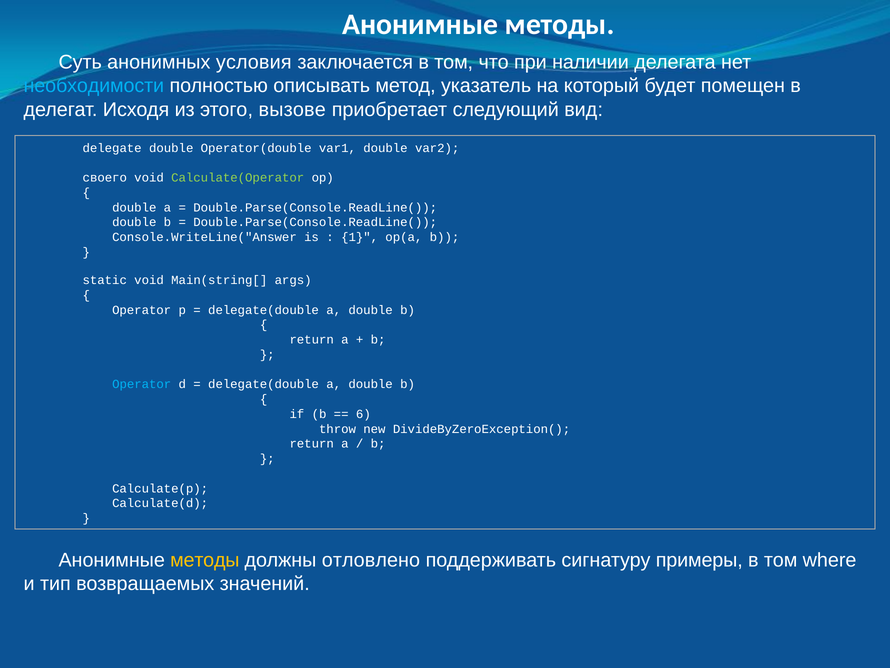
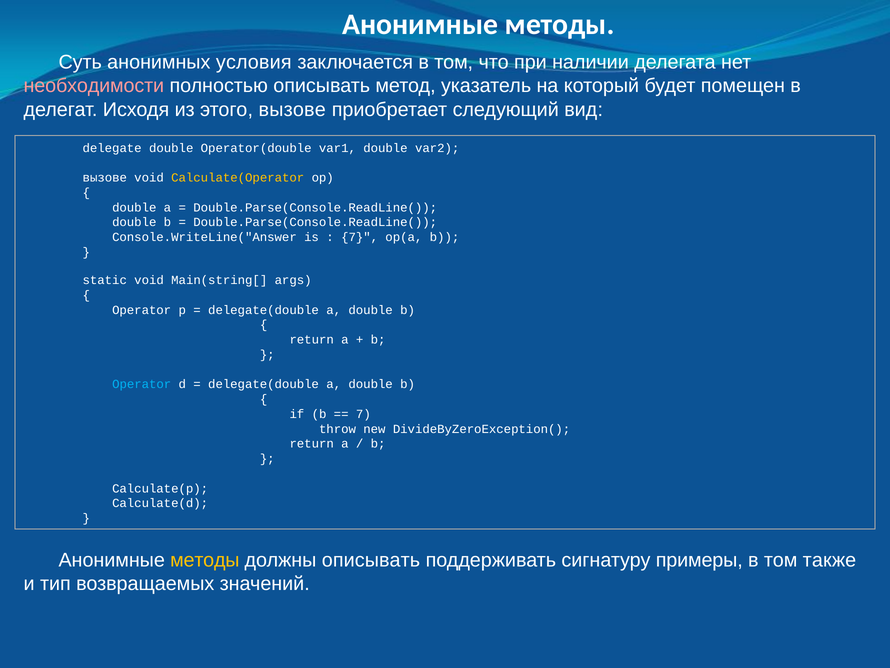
необходимости colour: light blue -> pink
своего at (105, 178): своего -> вызове
Calculate(Operator colour: light green -> yellow
1 at (360, 237): 1 -> 7
6 at (363, 414): 6 -> 7
должны отловлено: отловлено -> описывать
where: where -> также
